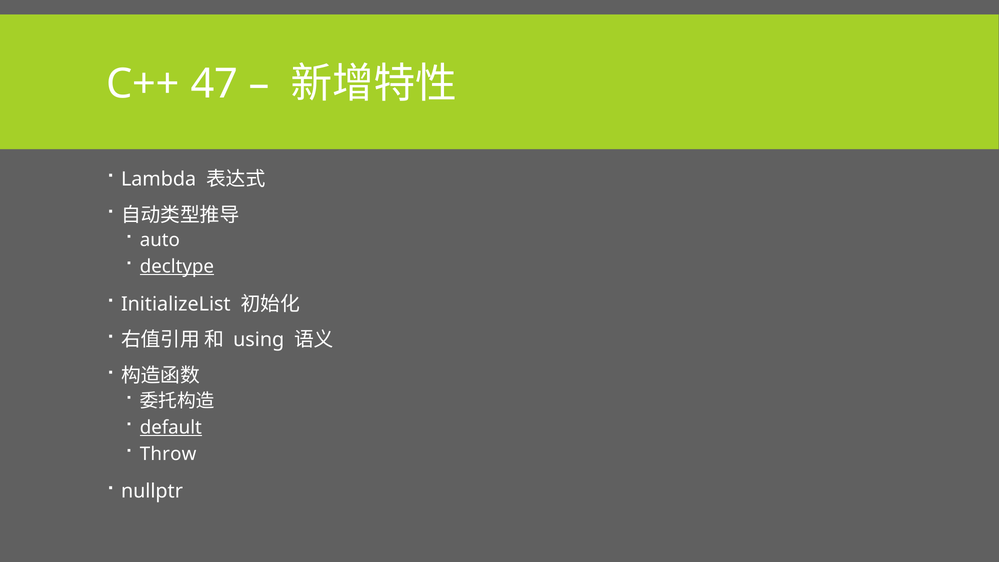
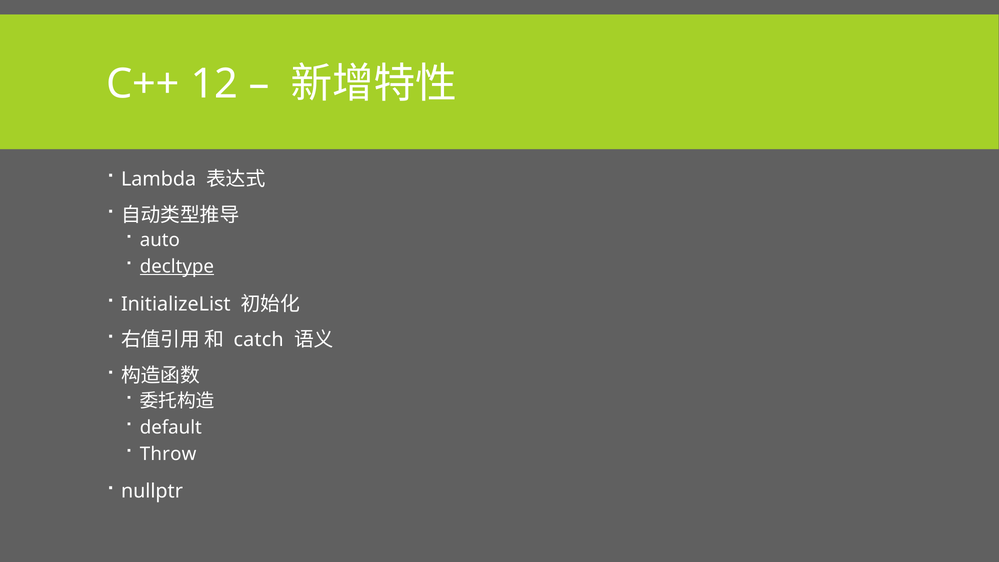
47: 47 -> 12
using: using -> catch
default underline: present -> none
